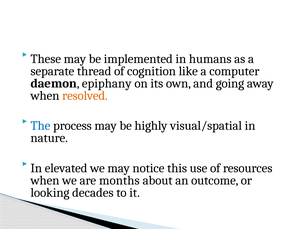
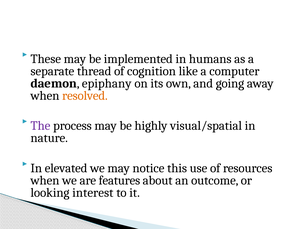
The colour: blue -> purple
months: months -> features
decades: decades -> interest
